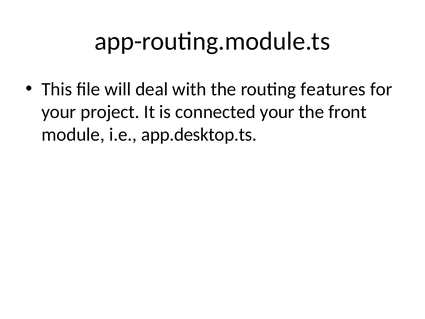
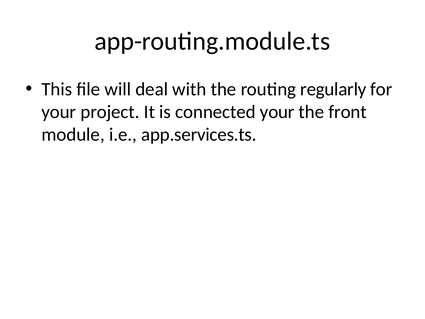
features: features -> regularly
app.desktop.ts: app.desktop.ts -> app.services.ts
